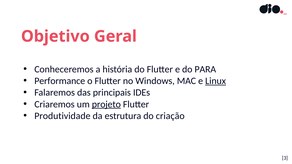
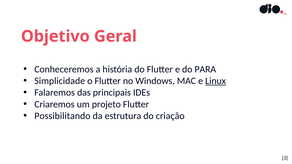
Performance: Performance -> Simplicidade
projeto underline: present -> none
Produtividade: Produtividade -> Possibilitando
